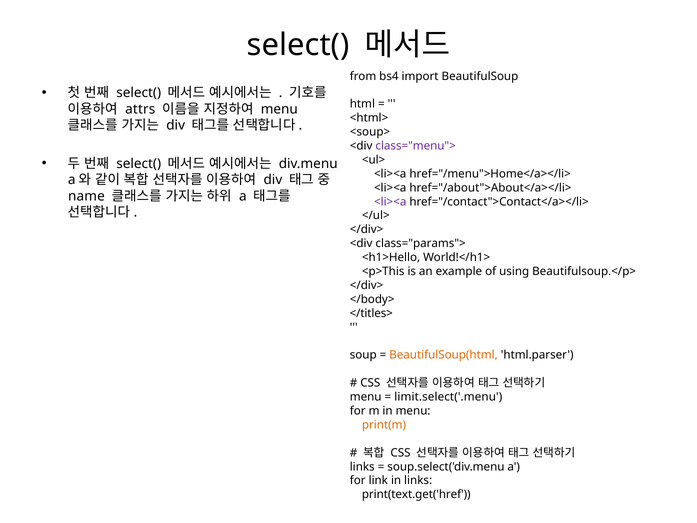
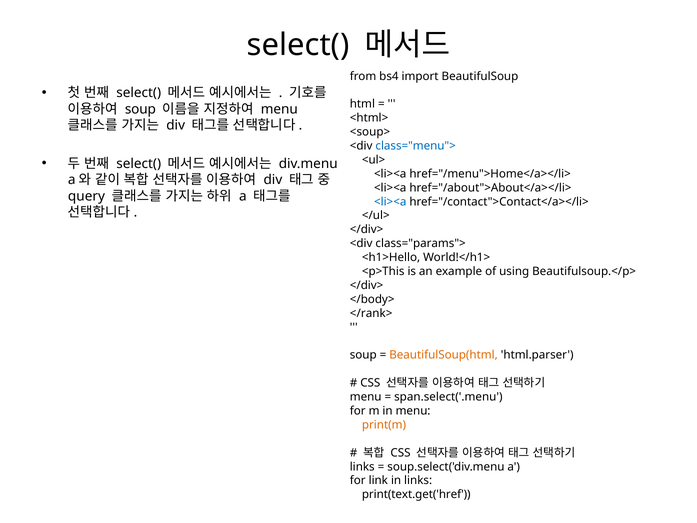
attrs at (140, 109): attrs -> soup
class="menu"> colour: purple -> blue
name: name -> query
<li><a at (390, 202) colour: purple -> blue
</titles>: </titles> -> </rank>
limit.select('.menu: limit.select('.menu -> span.select('.menu
